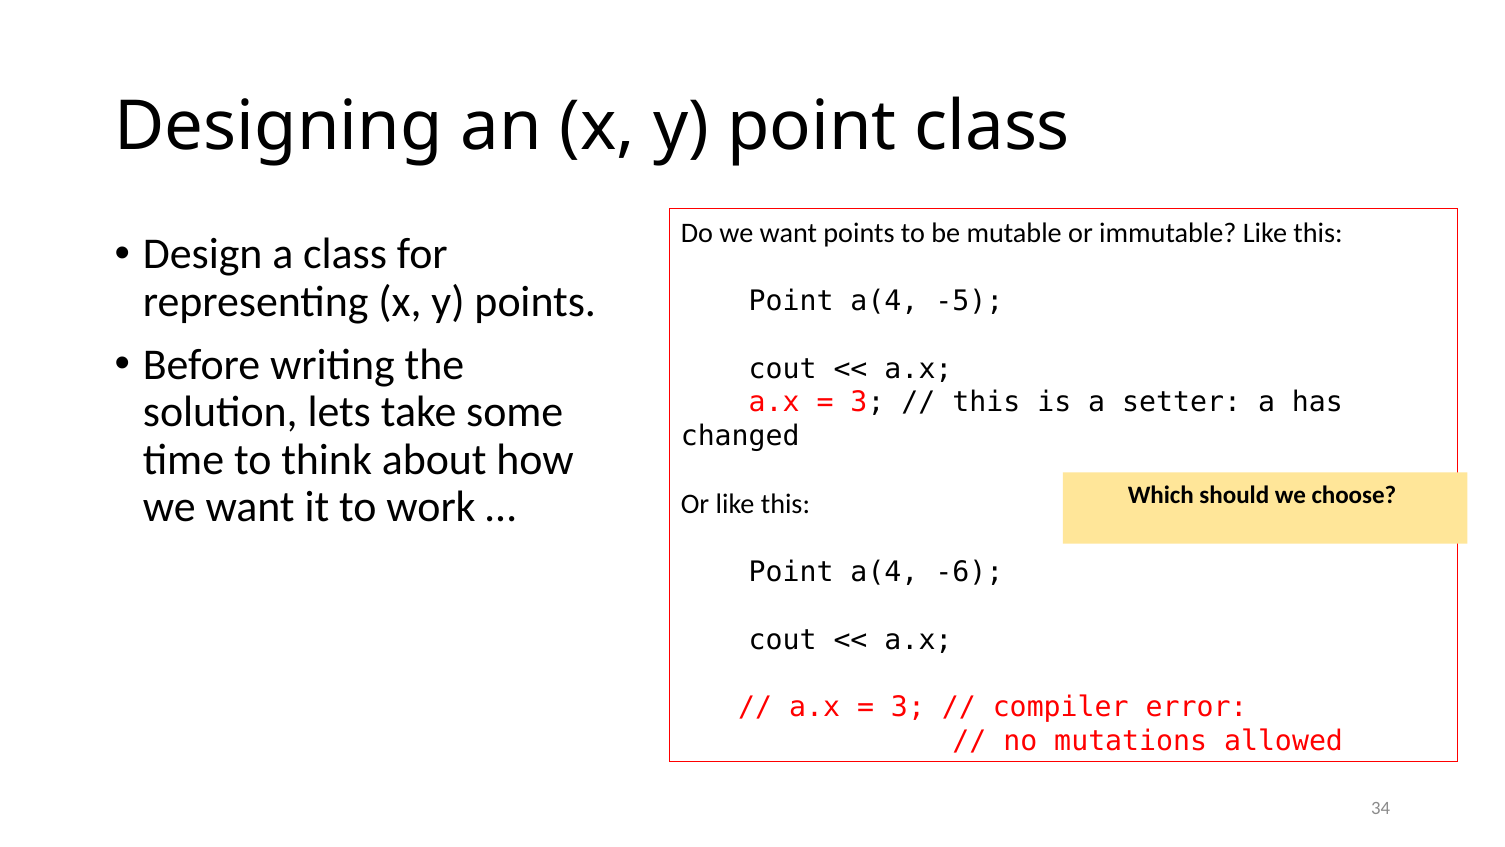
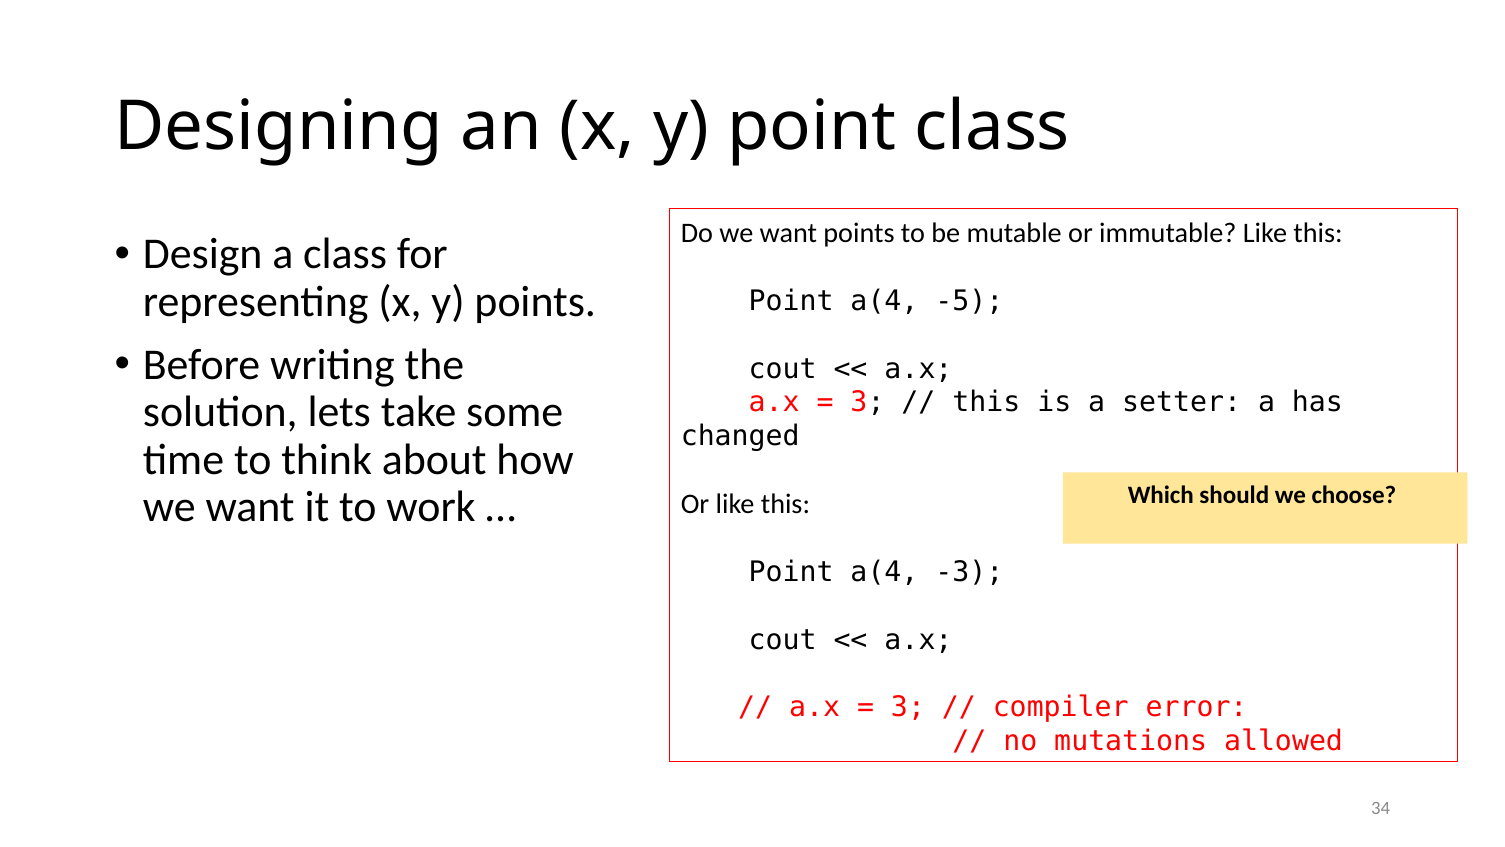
-6: -6 -> -3
